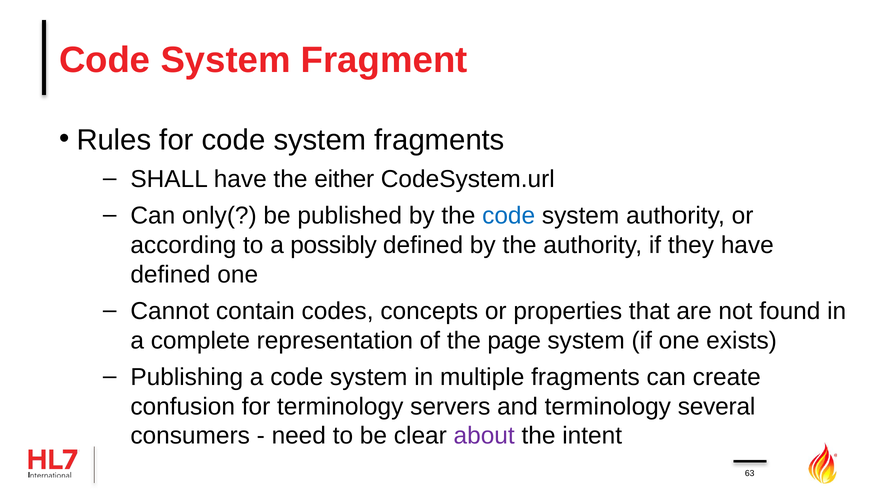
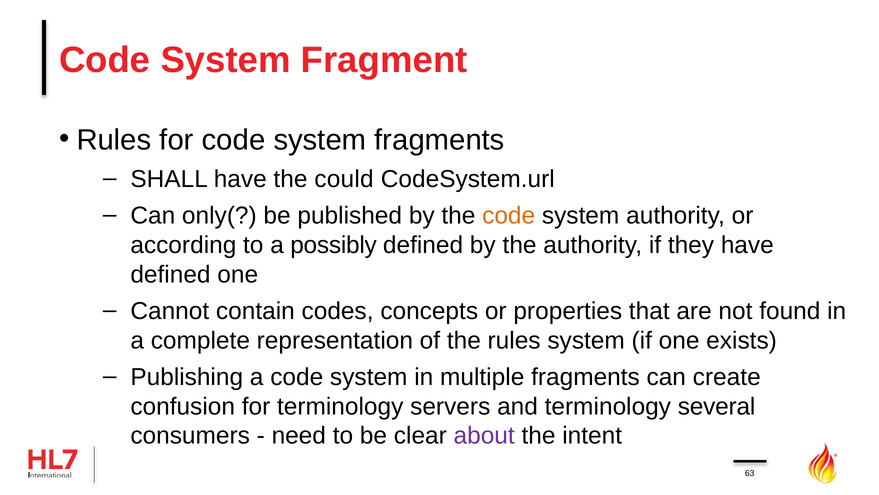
either: either -> could
code at (509, 216) colour: blue -> orange
the page: page -> rules
